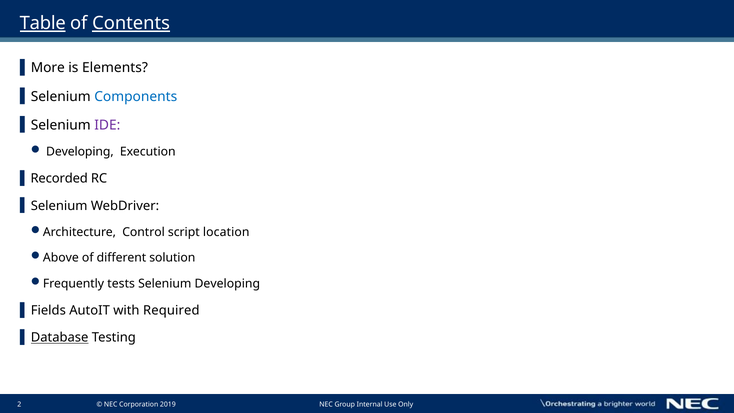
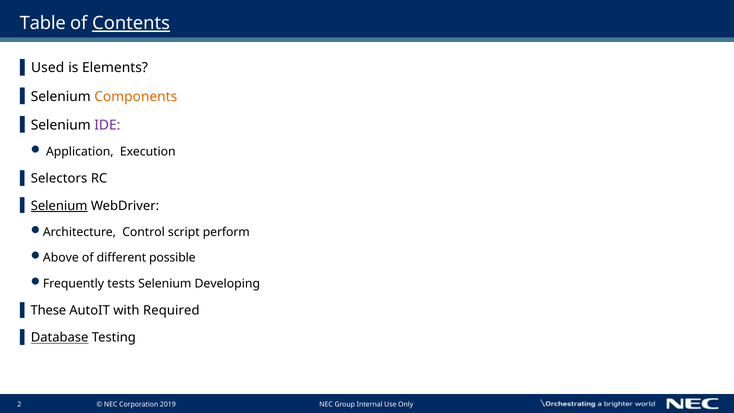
Table underline: present -> none
More: More -> Used
Components colour: blue -> orange
Developing at (80, 152): Developing -> Application
Recorded: Recorded -> Selectors
Selenium at (59, 206) underline: none -> present
location: location -> perform
solution: solution -> possible
Fields: Fields -> These
